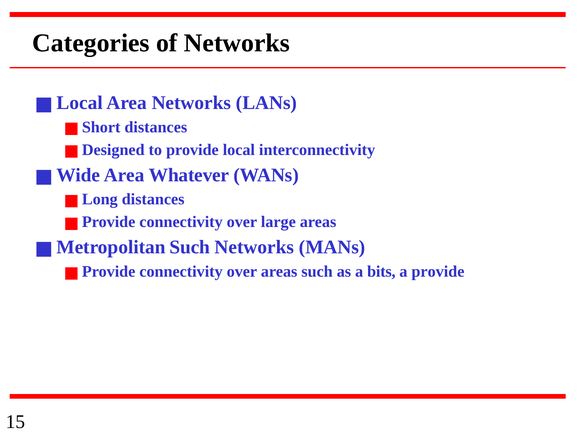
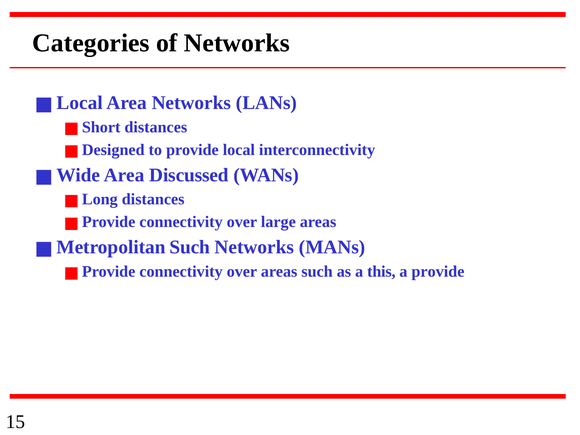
Whatever: Whatever -> Discussed
bits: bits -> this
